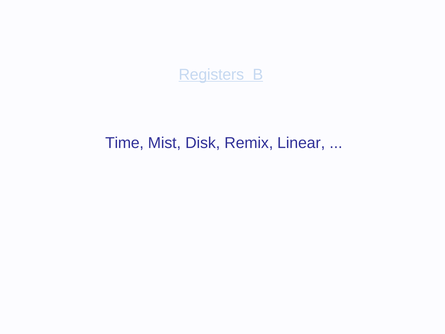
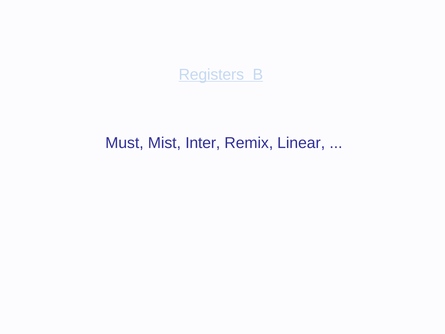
Time: Time -> Must
Disk: Disk -> Inter
